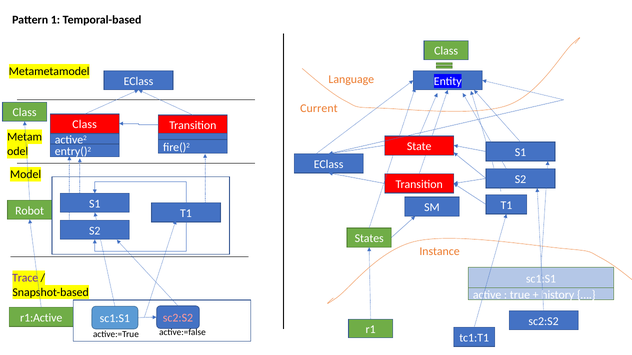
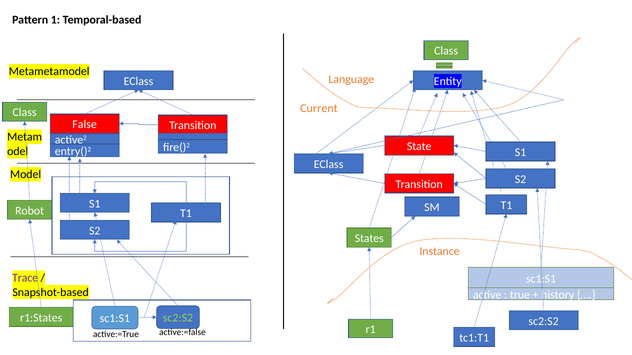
Class at (85, 125): Class -> False
r1:Active: r1:Active -> r1:States
sc2:S2 at (178, 318) colour: pink -> light green
